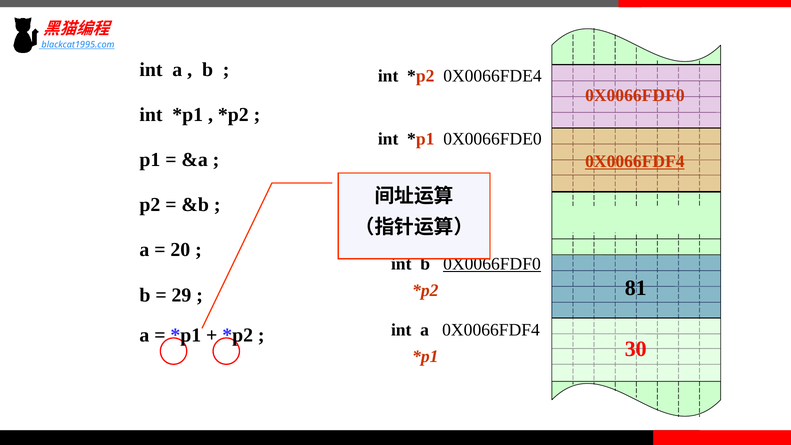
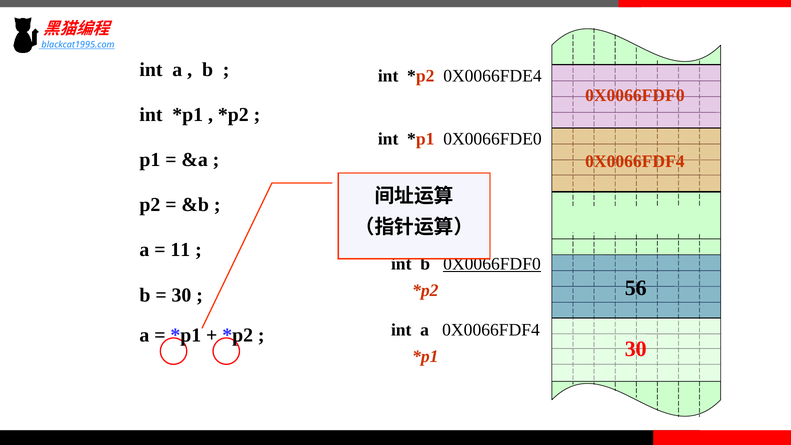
0X0066FDF4 at (635, 161) underline: present -> none
20: 20 -> 11
81: 81 -> 56
29 at (181, 295): 29 -> 30
